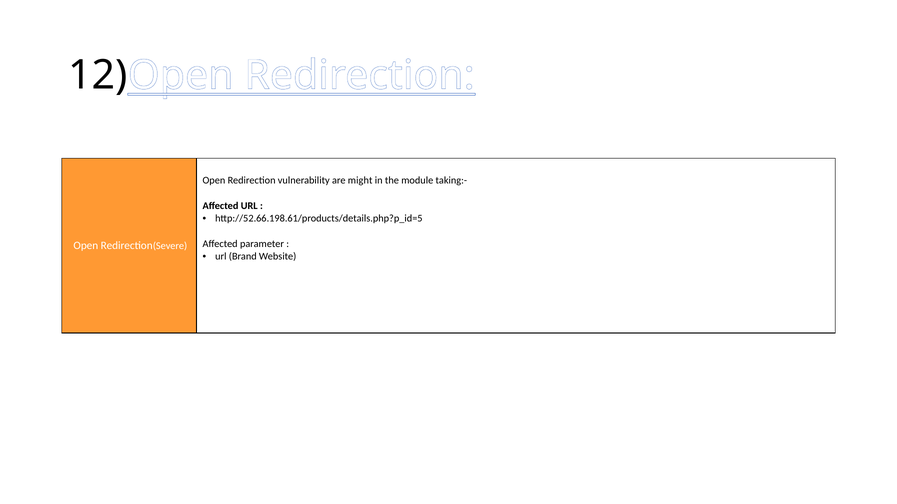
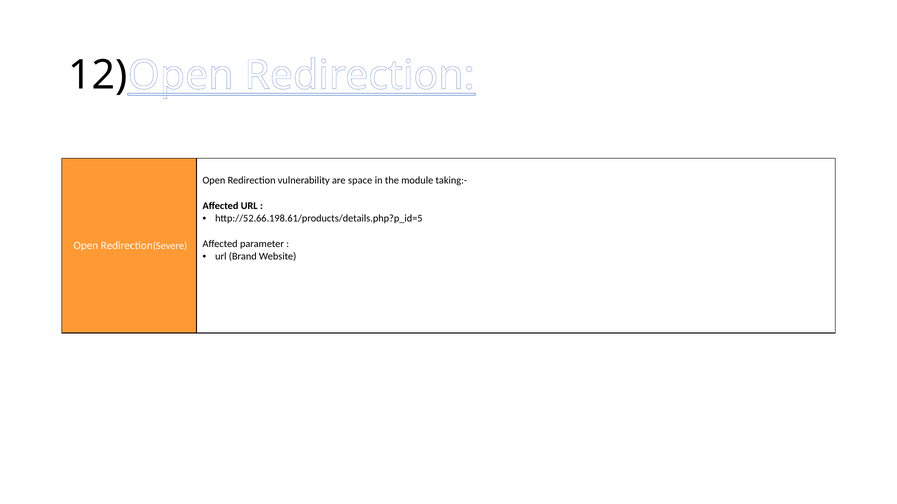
might: might -> space
